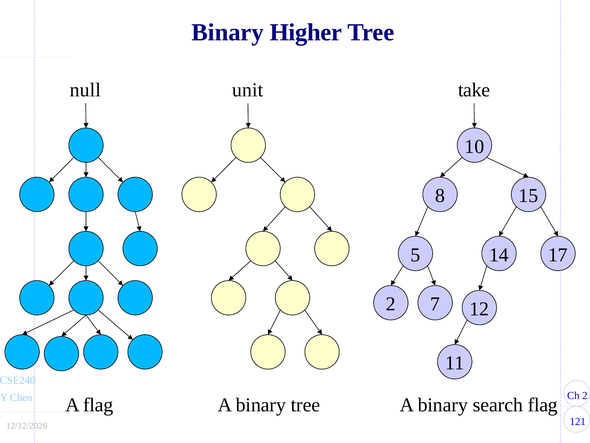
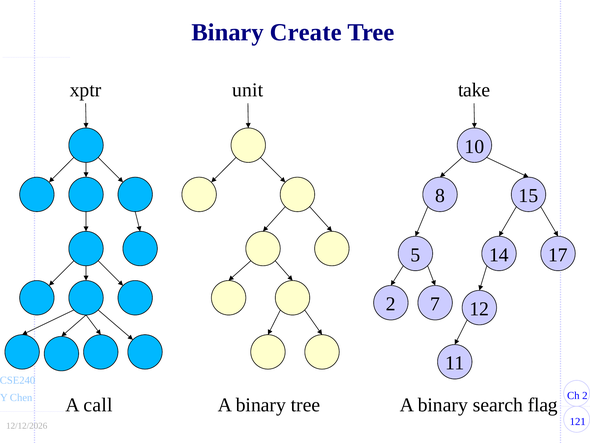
Higher: Higher -> Create
null: null -> xptr
A flag: flag -> call
